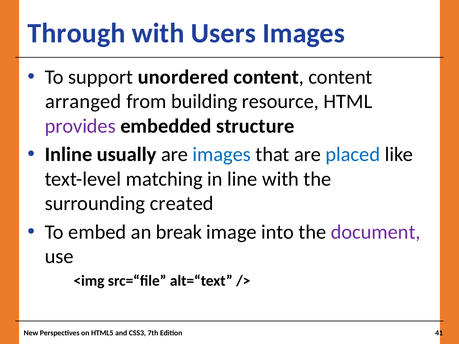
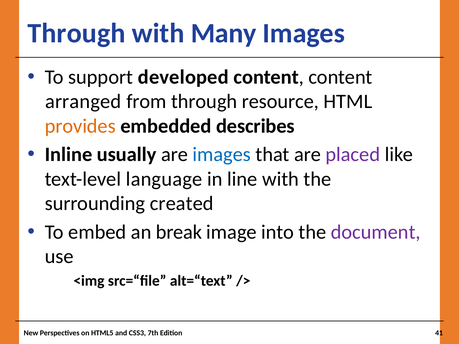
Users: Users -> Many
unordered: unordered -> developed
from building: building -> through
provides colour: purple -> orange
structure: structure -> describes
placed colour: blue -> purple
matching: matching -> language
